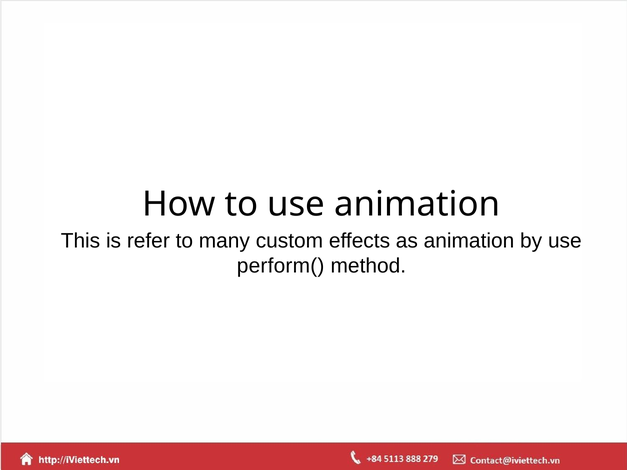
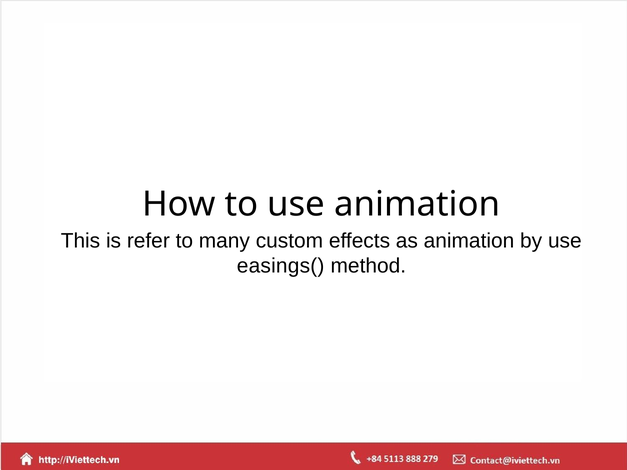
perform(: perform( -> easings(
